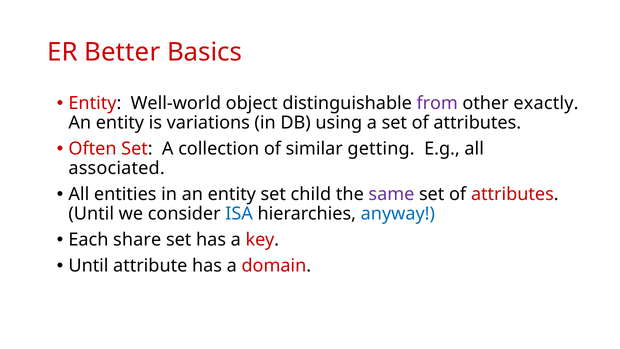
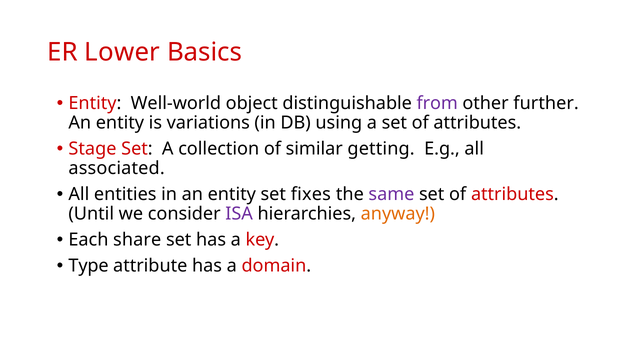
Better: Better -> Lower
exactly: exactly -> further
Often: Often -> Stage
child: child -> fixes
ISA colour: blue -> purple
anyway colour: blue -> orange
Until at (88, 266): Until -> Type
